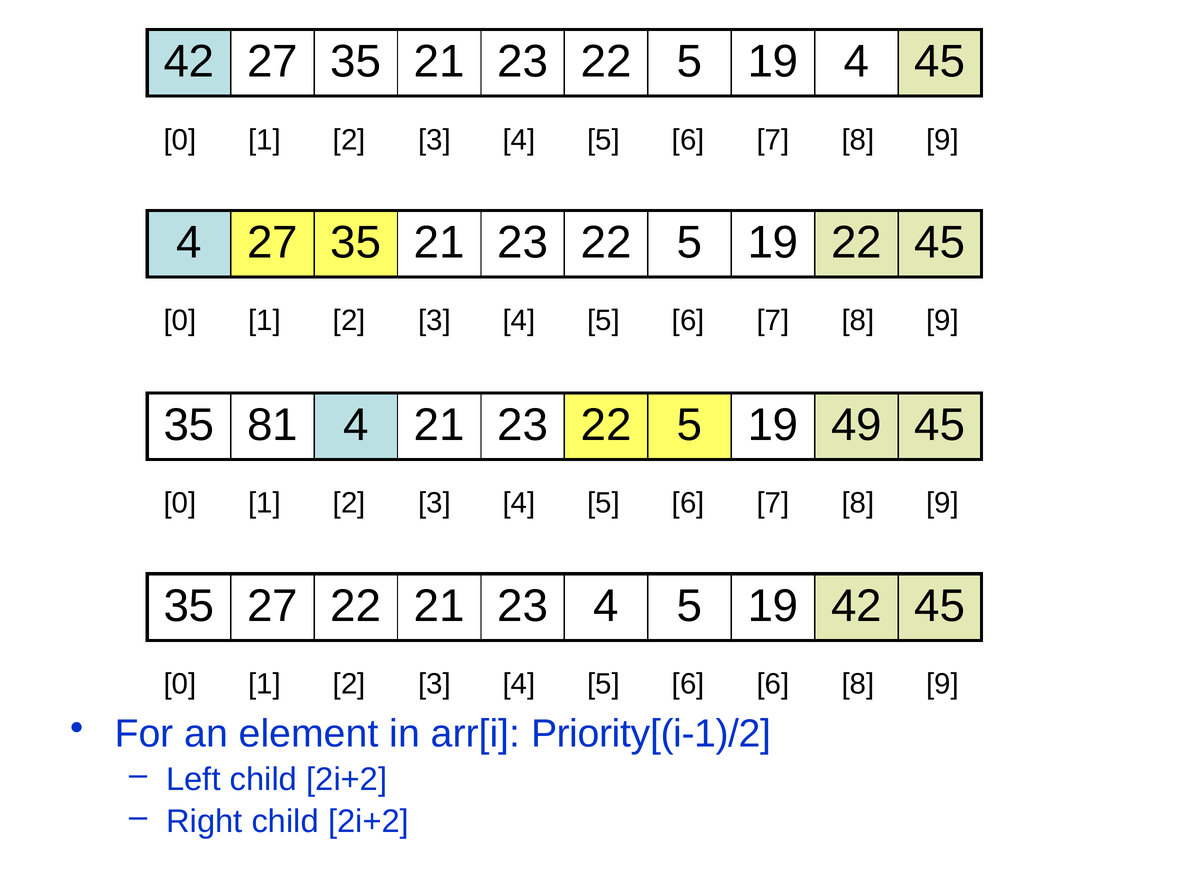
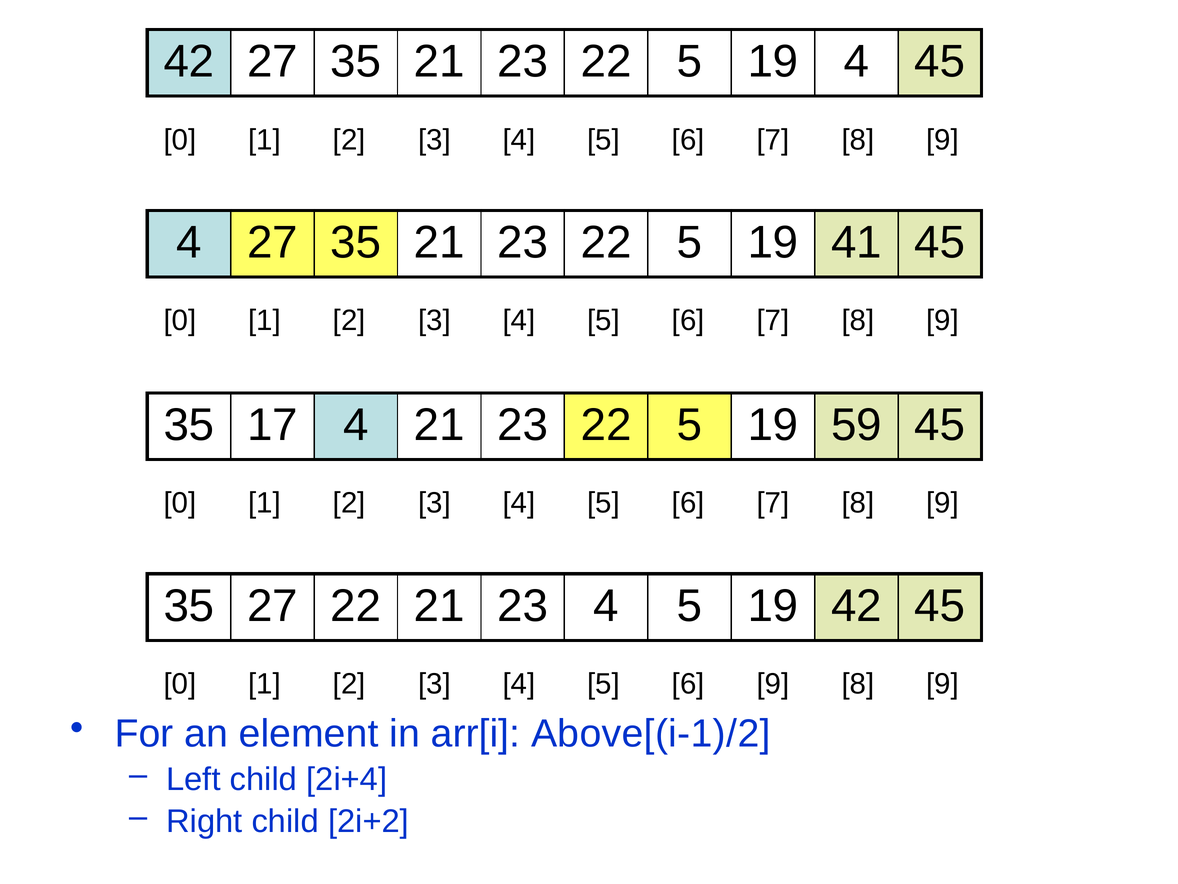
19 22: 22 -> 41
81: 81 -> 17
49: 49 -> 59
6 6: 6 -> 9
Priority[(i-1)/2: Priority[(i-1)/2 -> Above[(i-1)/2
Left child 2i+2: 2i+2 -> 2i+4
